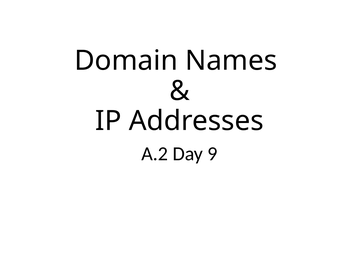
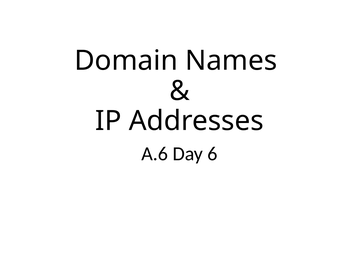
A.2: A.2 -> A.6
9: 9 -> 6
